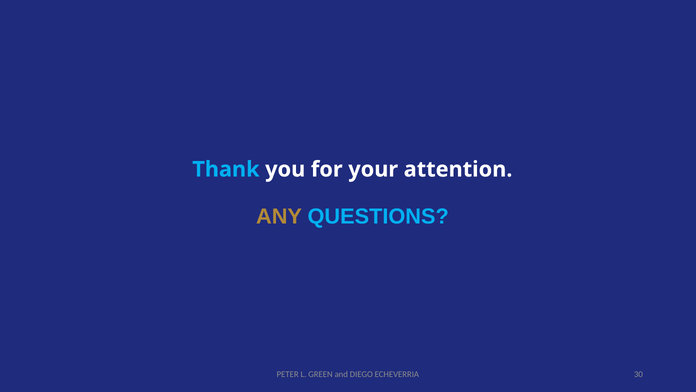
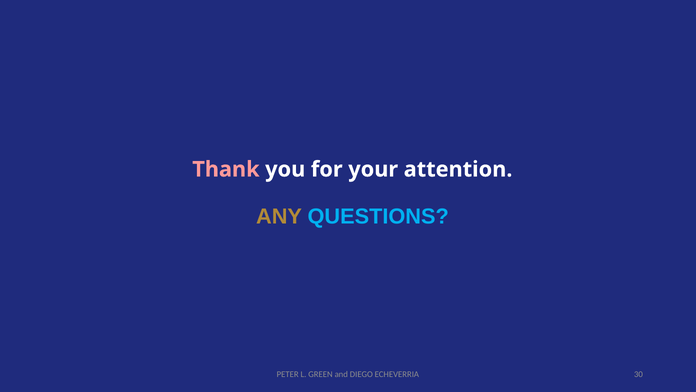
Thank colour: light blue -> pink
